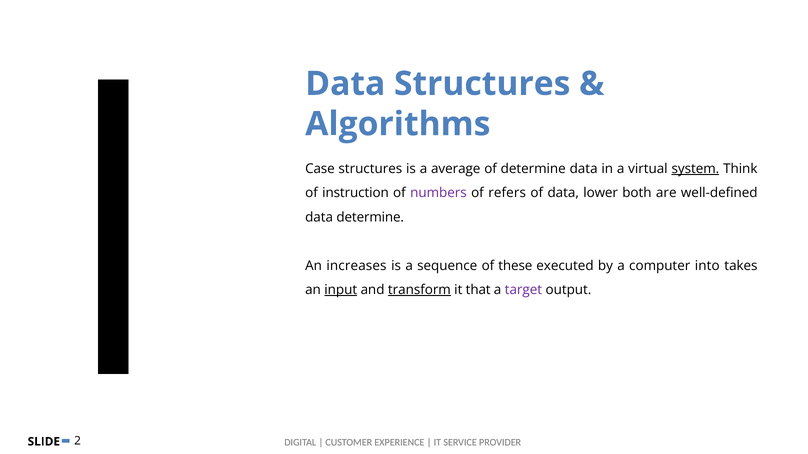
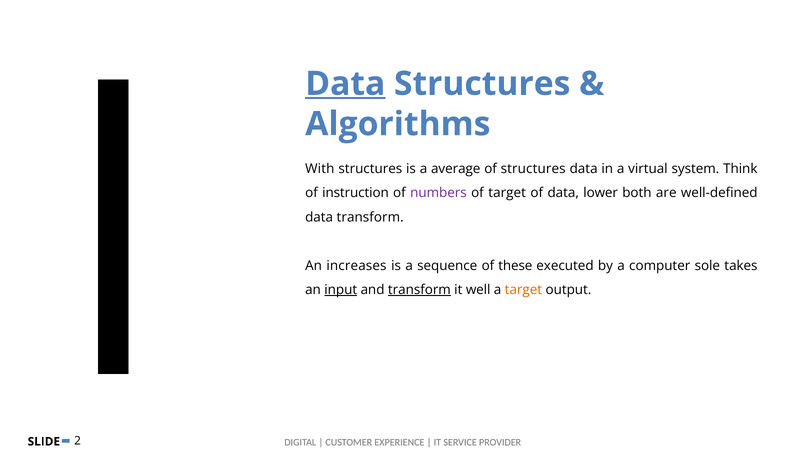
Data at (345, 84) underline: none -> present
Case: Case -> With
of determine: determine -> structures
system underline: present -> none
of refers: refers -> target
data determine: determine -> transform
into: into -> sole
that: that -> well
target at (523, 290) colour: purple -> orange
